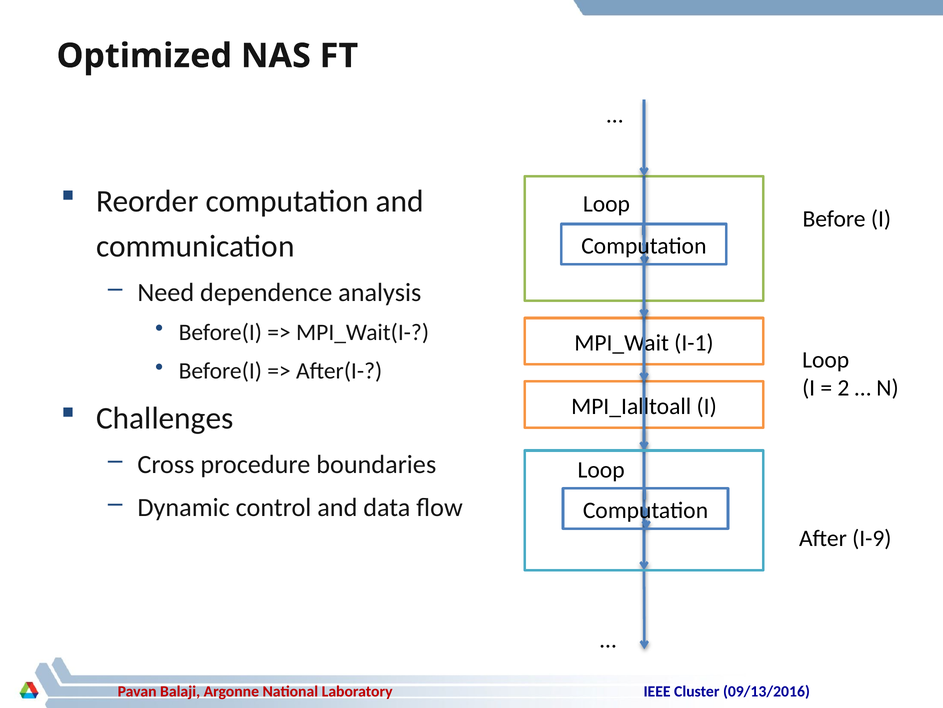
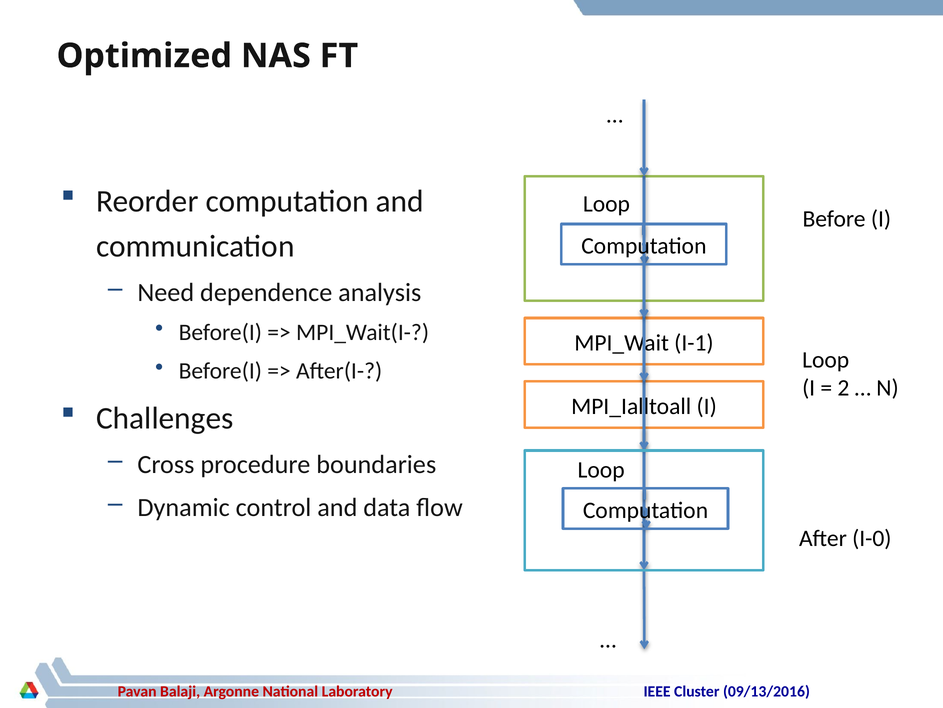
I-9: I-9 -> I-0
